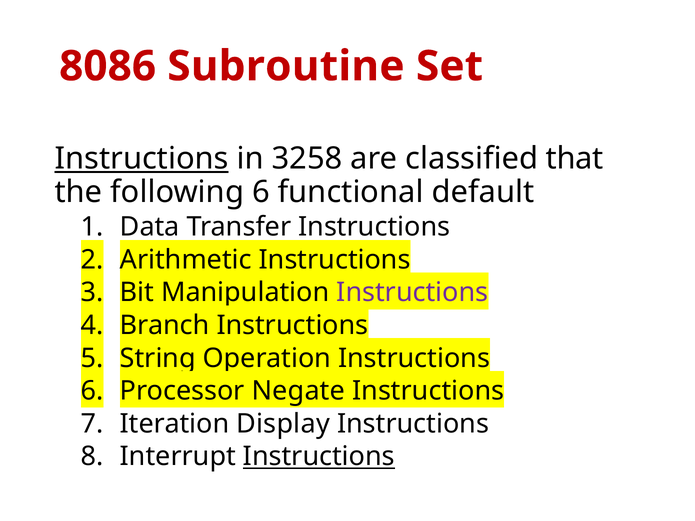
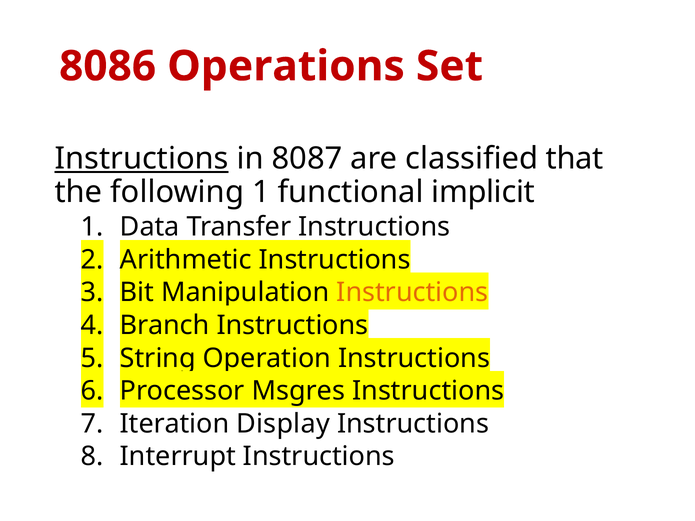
Subroutine: Subroutine -> Operations
3258: 3258 -> 8087
following 6: 6 -> 1
default: default -> implicit
Instructions at (412, 293) colour: purple -> orange
Negate: Negate -> Msgres
Instructions at (319, 457) underline: present -> none
